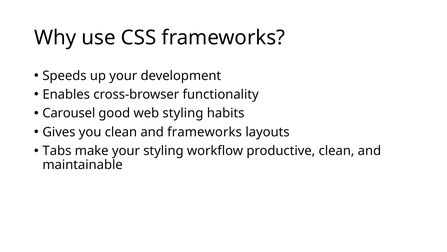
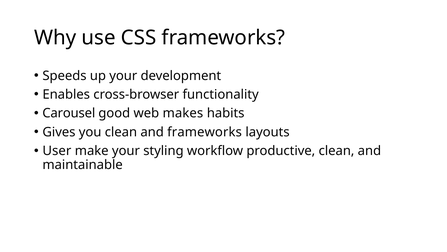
web styling: styling -> makes
Tabs: Tabs -> User
